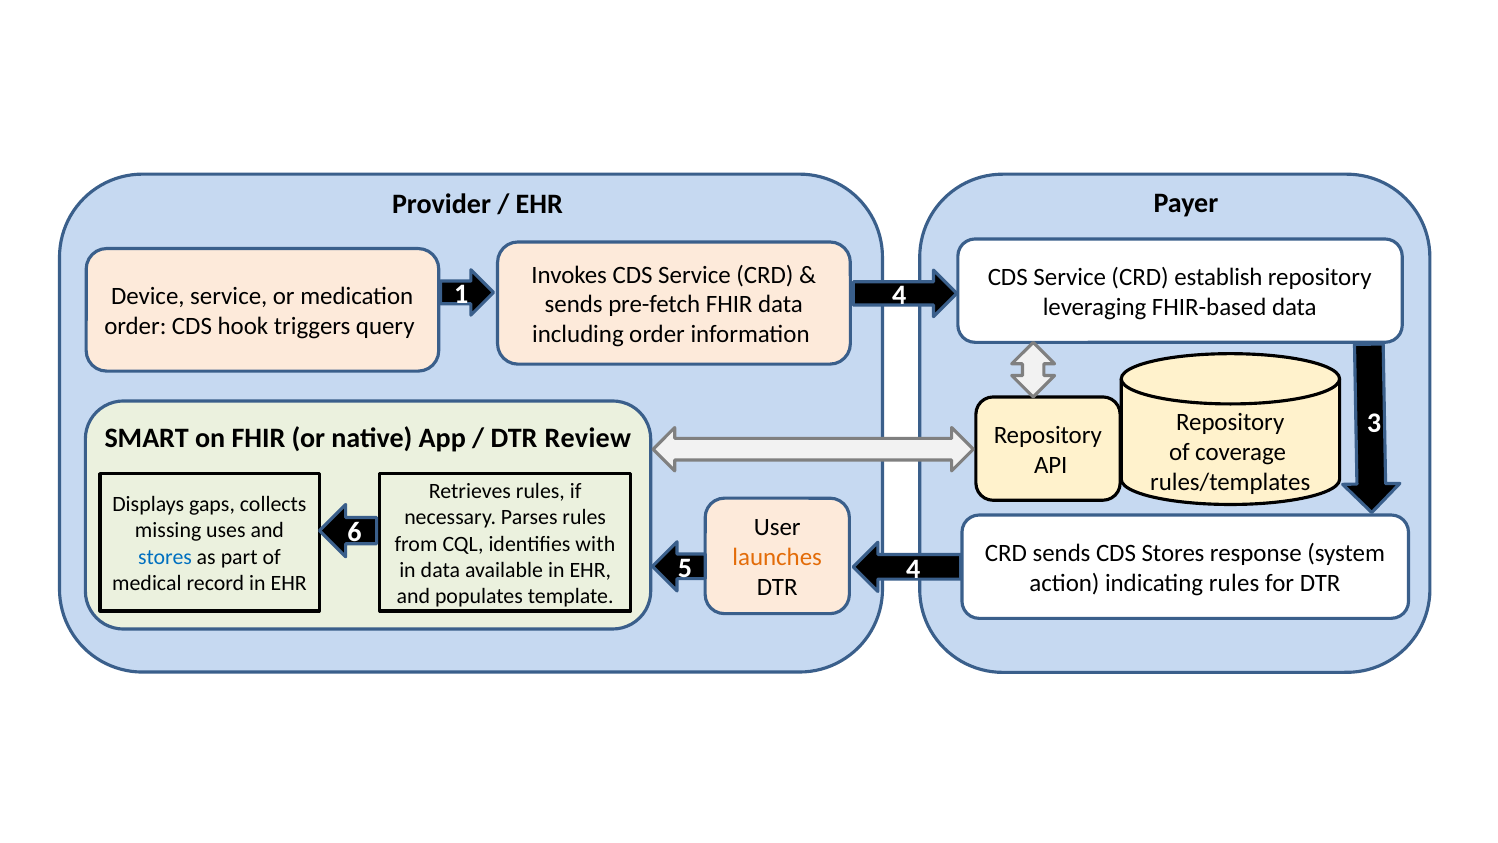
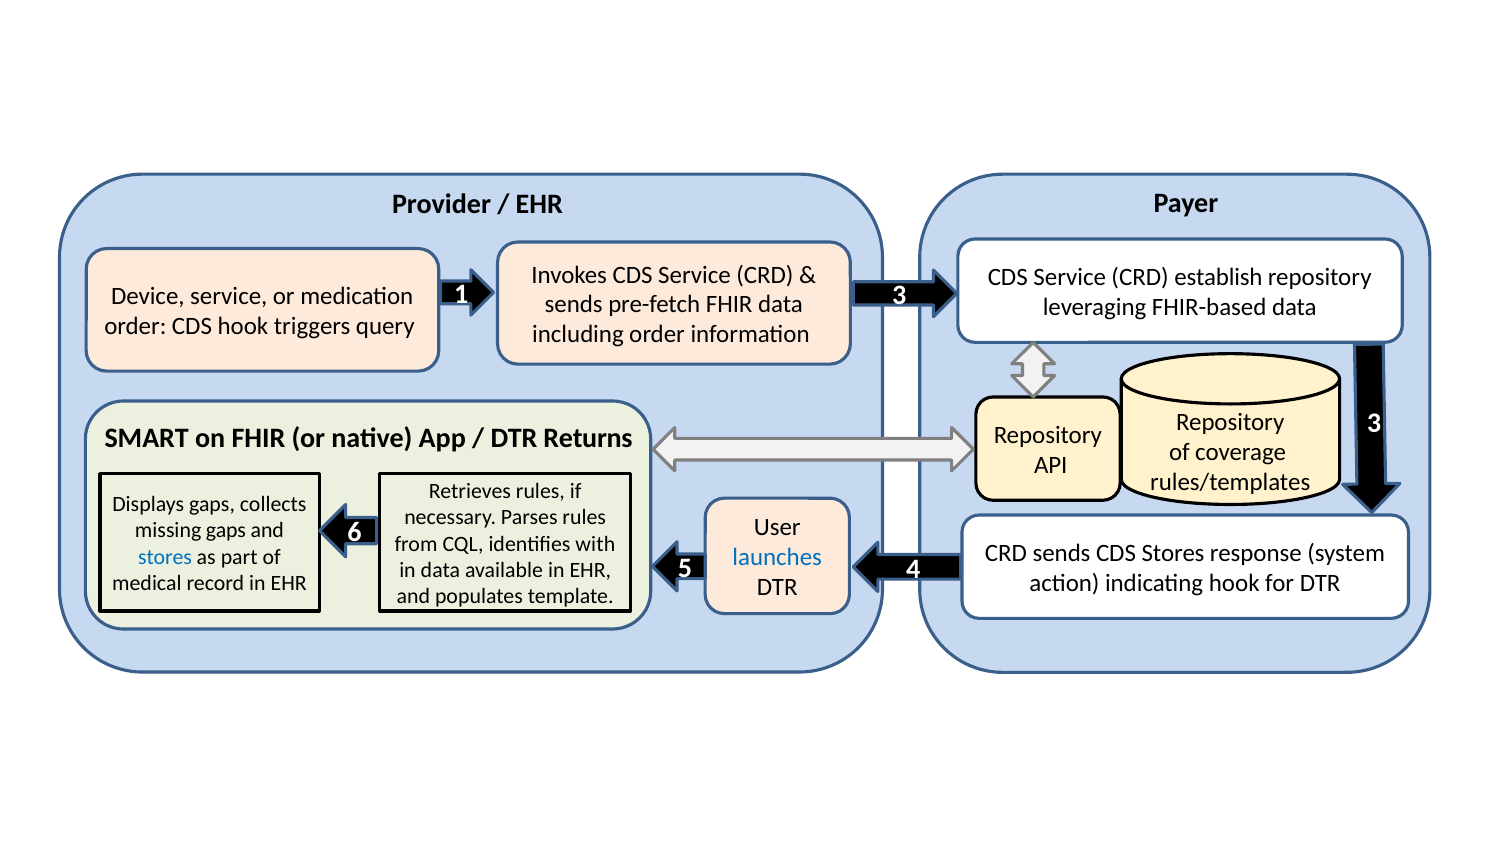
1 4: 4 -> 3
Review: Review -> Returns
missing uses: uses -> gaps
launches colour: orange -> blue
indicating rules: rules -> hook
